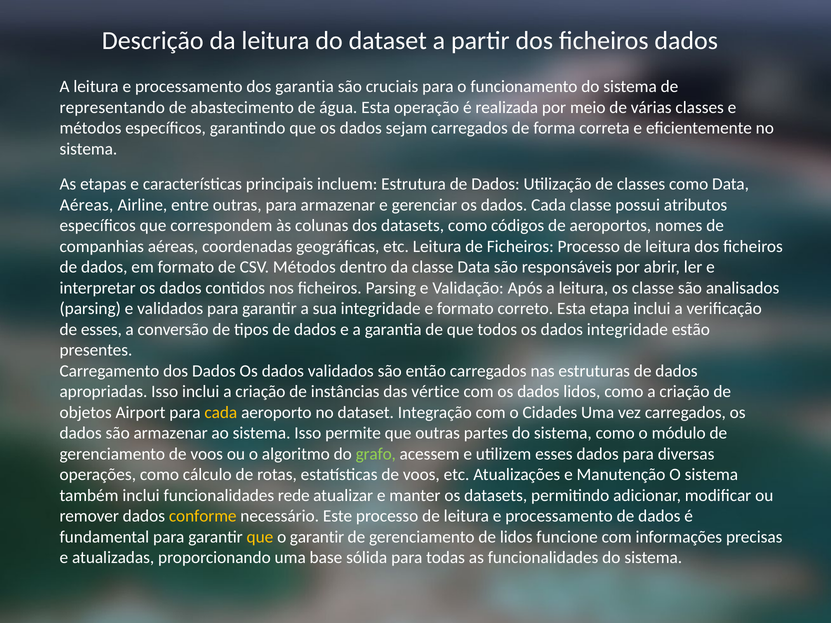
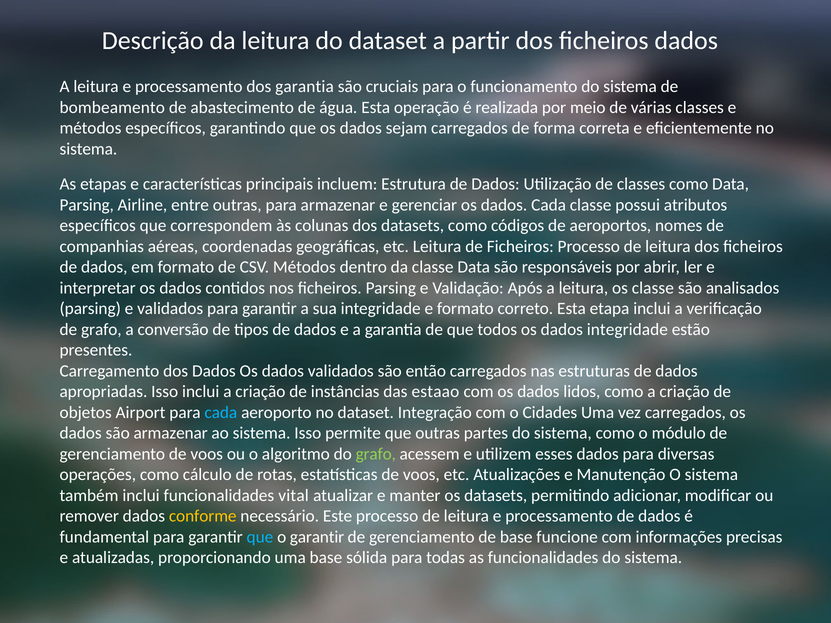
representando: representando -> bombeamento
Aéreas at (87, 205): Aéreas -> Parsing
de esses: esses -> grafo
vértice: vértice -> estaao
cada at (221, 413) colour: yellow -> light blue
rede: rede -> vital
que at (260, 537) colour: yellow -> light blue
de lidos: lidos -> base
